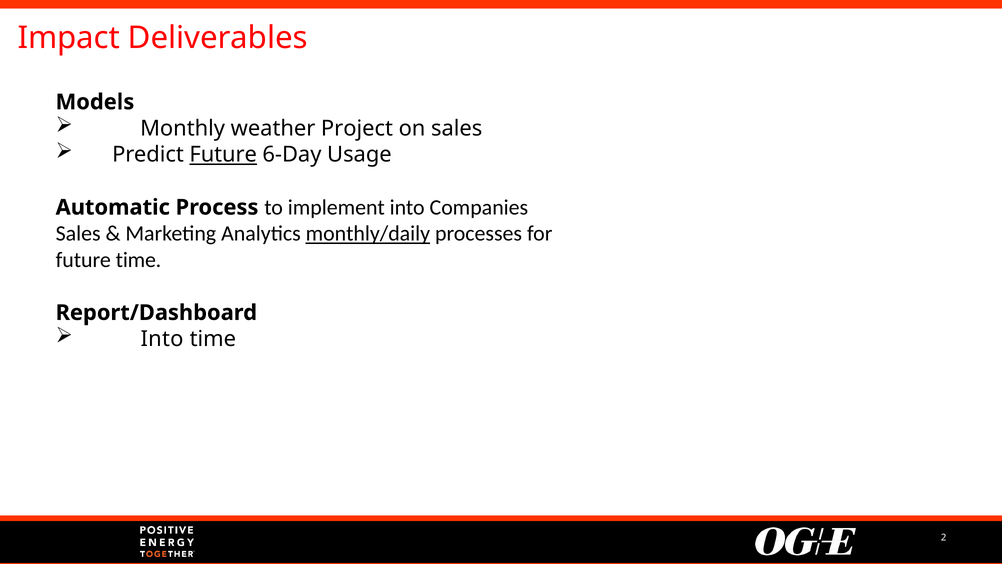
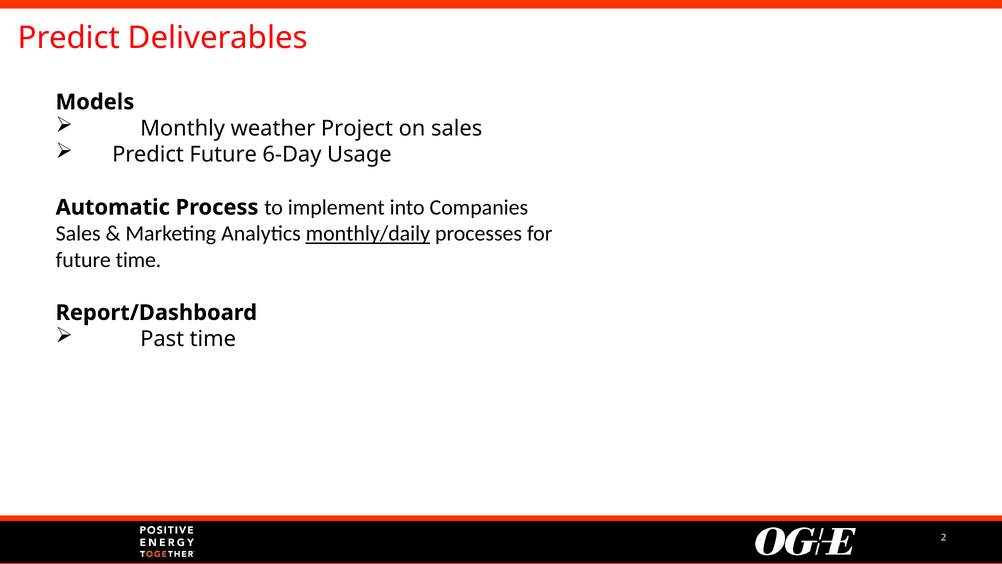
Impact at (69, 38): Impact -> Predict
Future at (223, 155) underline: present -> none
Into at (162, 339): Into -> Past
